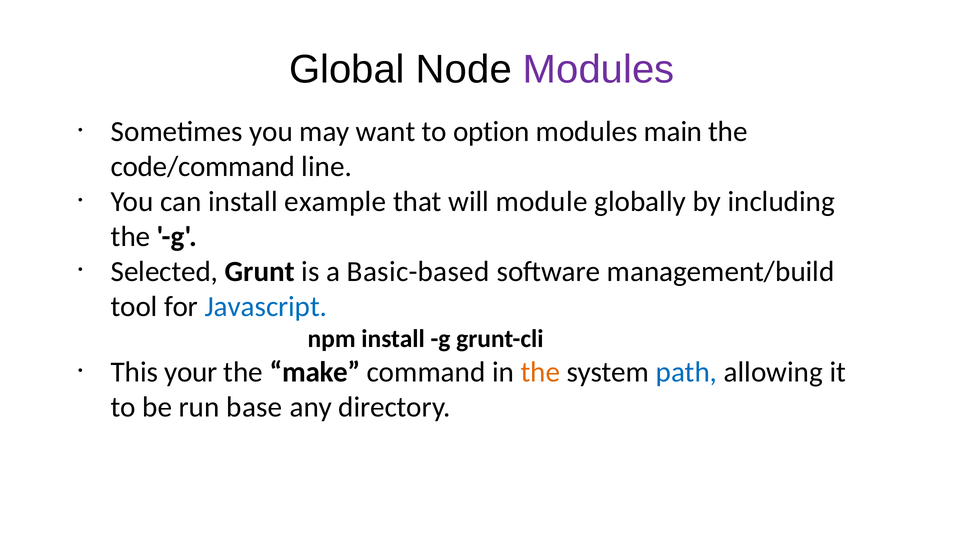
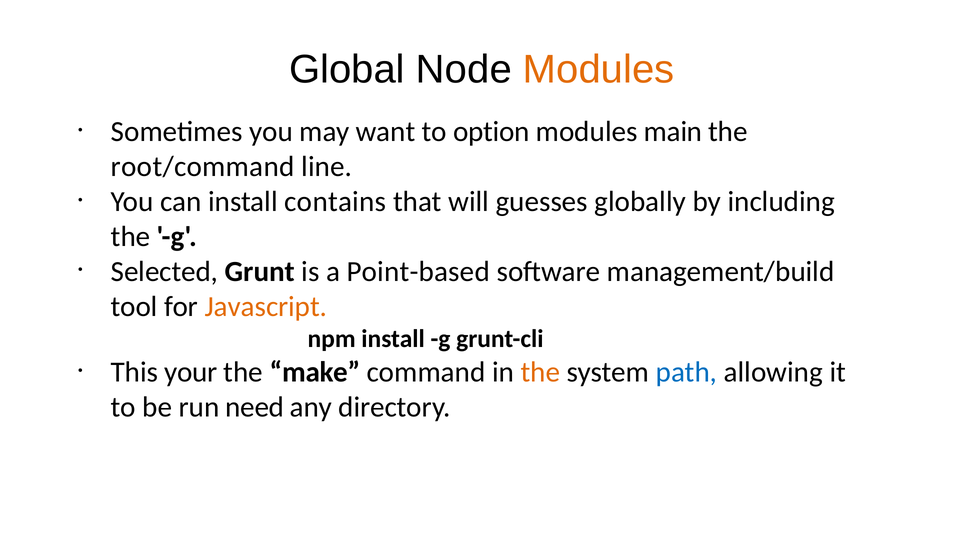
Modules at (599, 70) colour: purple -> orange
code/command: code/command -> root/command
example: example -> contains
module: module -> guesses
Basic-based: Basic-based -> Point-based
Javascript colour: blue -> orange
base: base -> need
